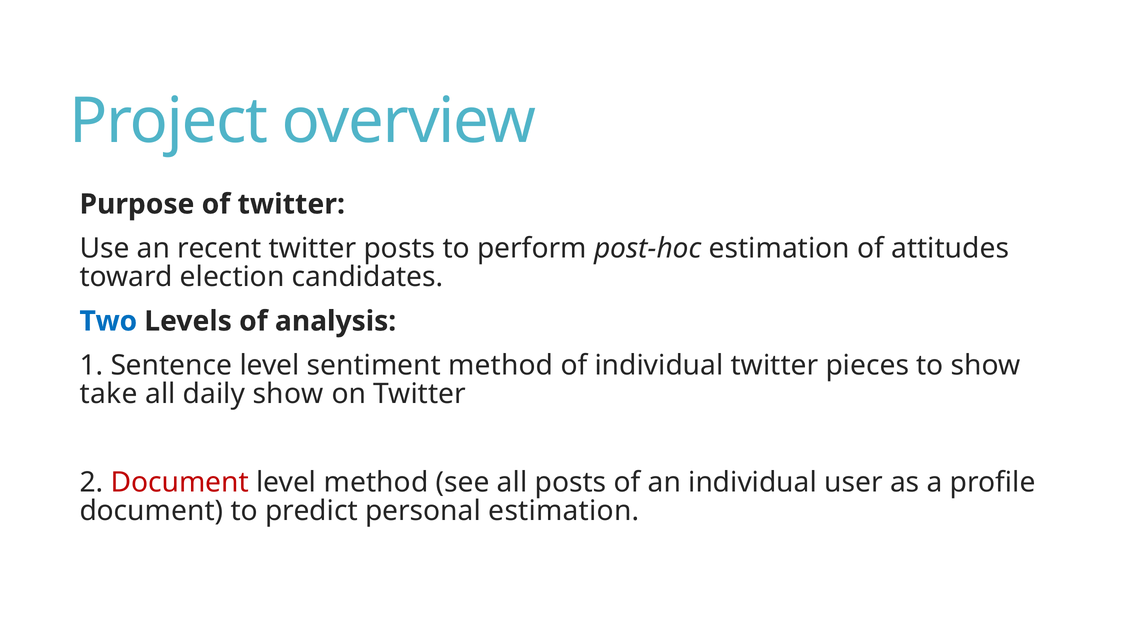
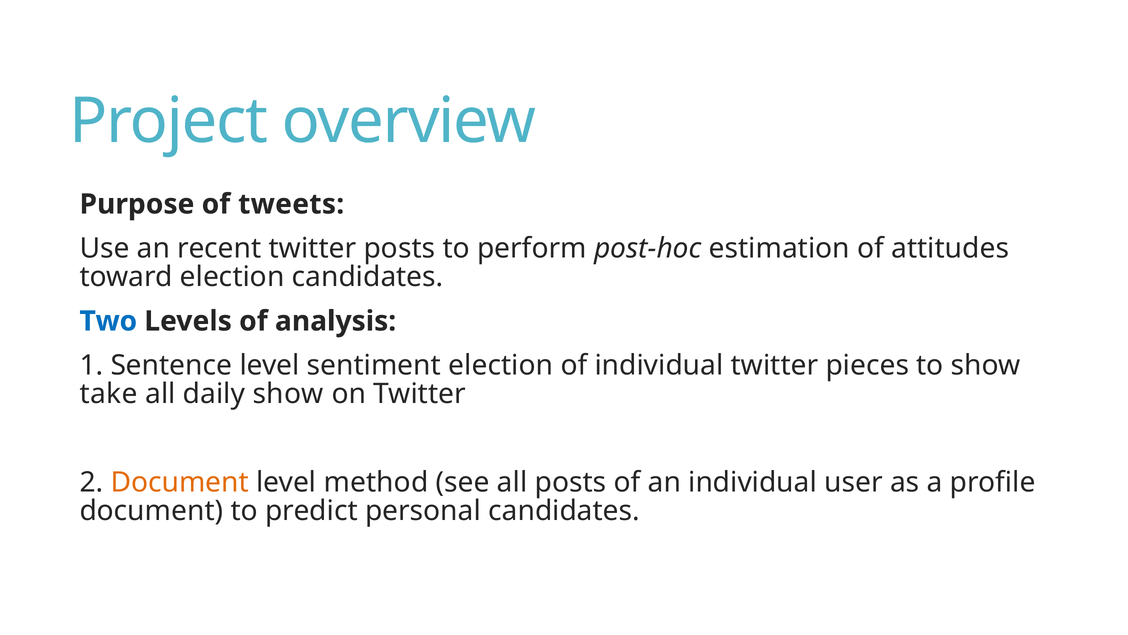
of twitter: twitter -> tweets
sentiment method: method -> election
Document at (180, 482) colour: red -> orange
personal estimation: estimation -> candidates
